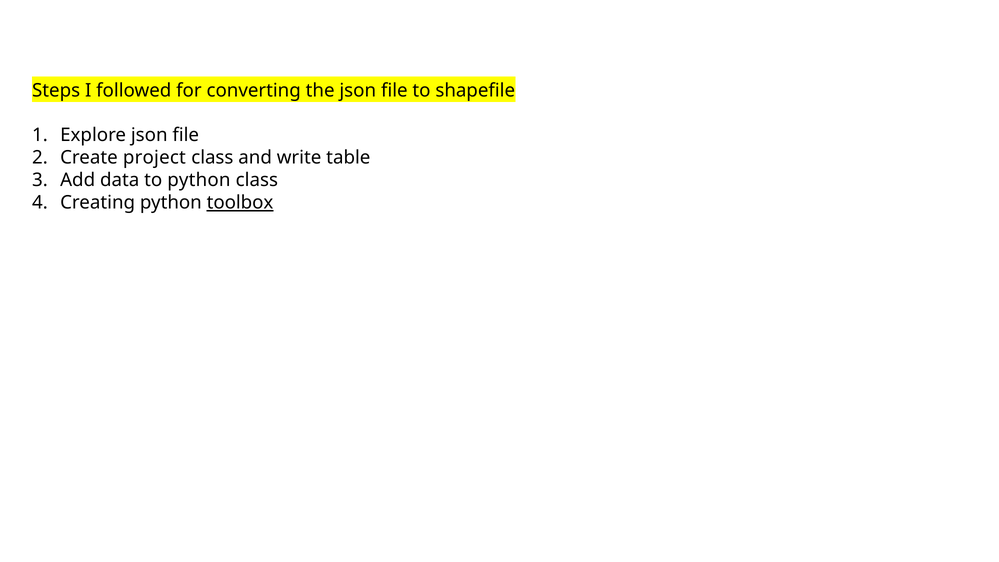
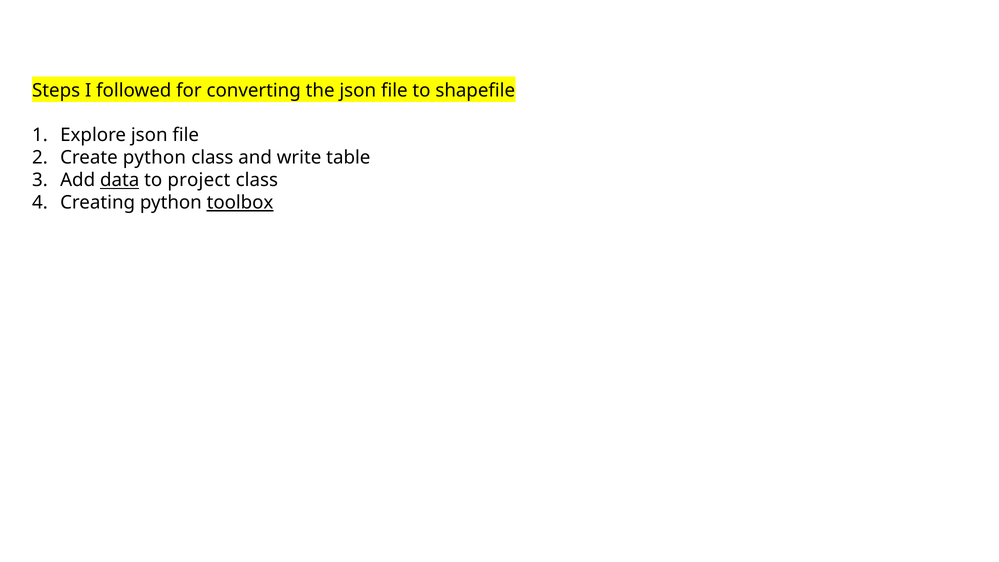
Create project: project -> python
data underline: none -> present
to python: python -> project
